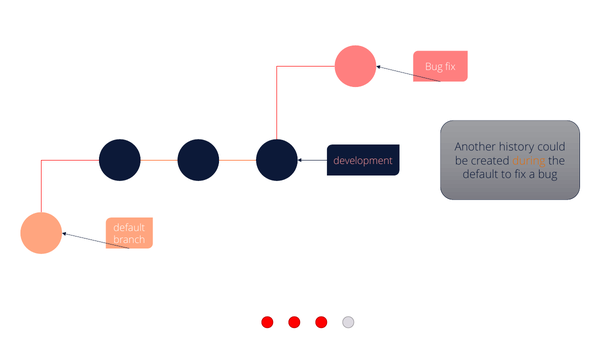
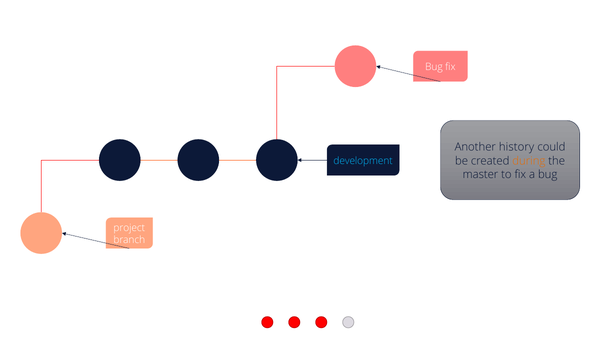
development colour: pink -> light blue
default at (480, 174): default -> master
default at (129, 227): default -> project
